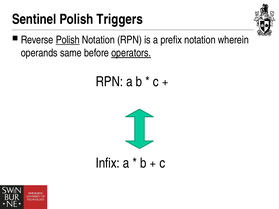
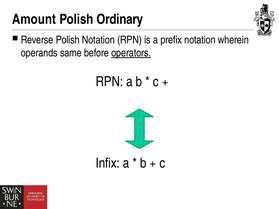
Sentinel: Sentinel -> Amount
Triggers: Triggers -> Ordinary
Polish at (68, 40) underline: present -> none
